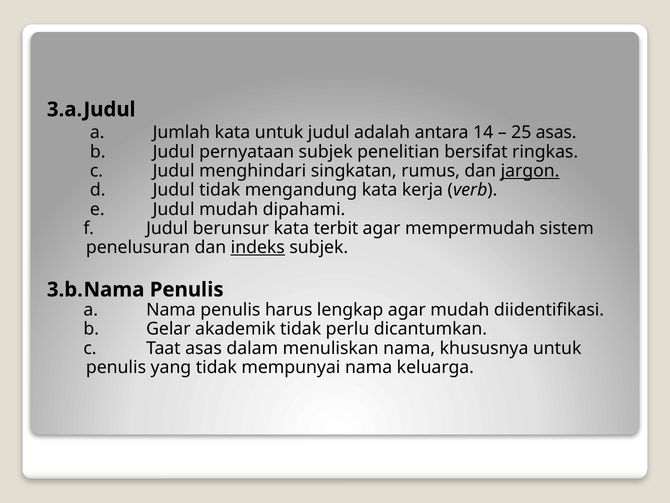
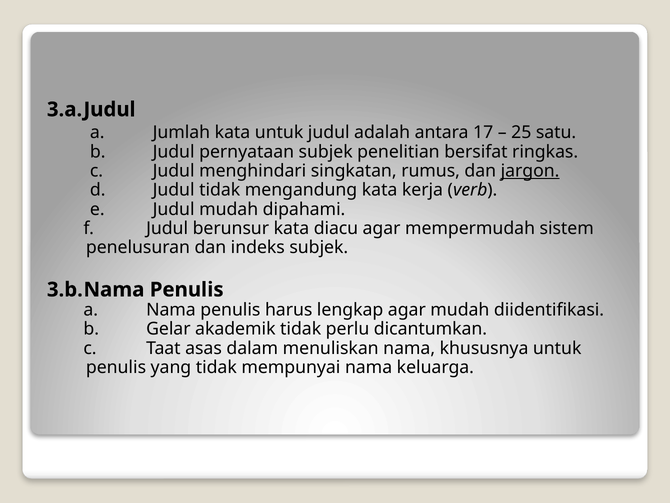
14: 14 -> 17
25 asas: asas -> satu
terbit: terbit -> diacu
indeks underline: present -> none
